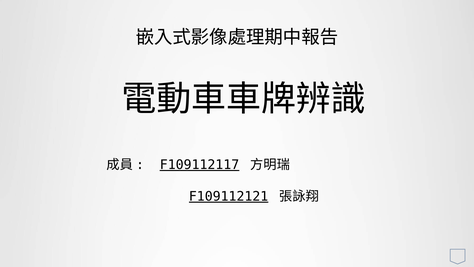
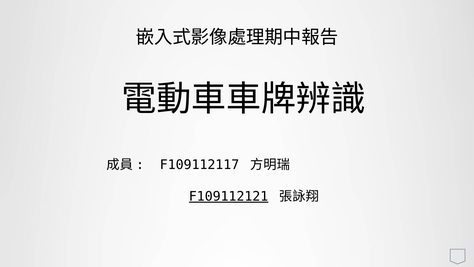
F109112117 underline: present -> none
